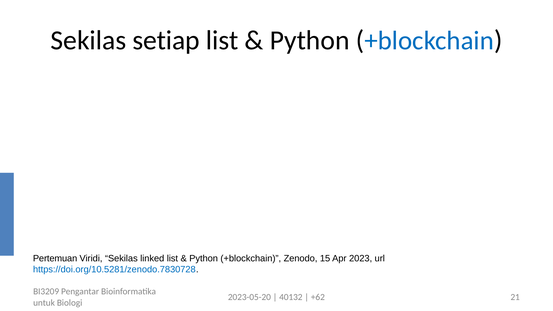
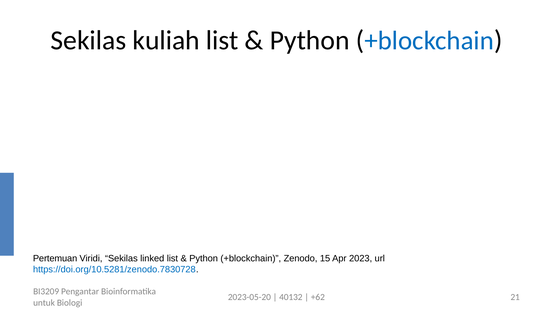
setiap: setiap -> kuliah
